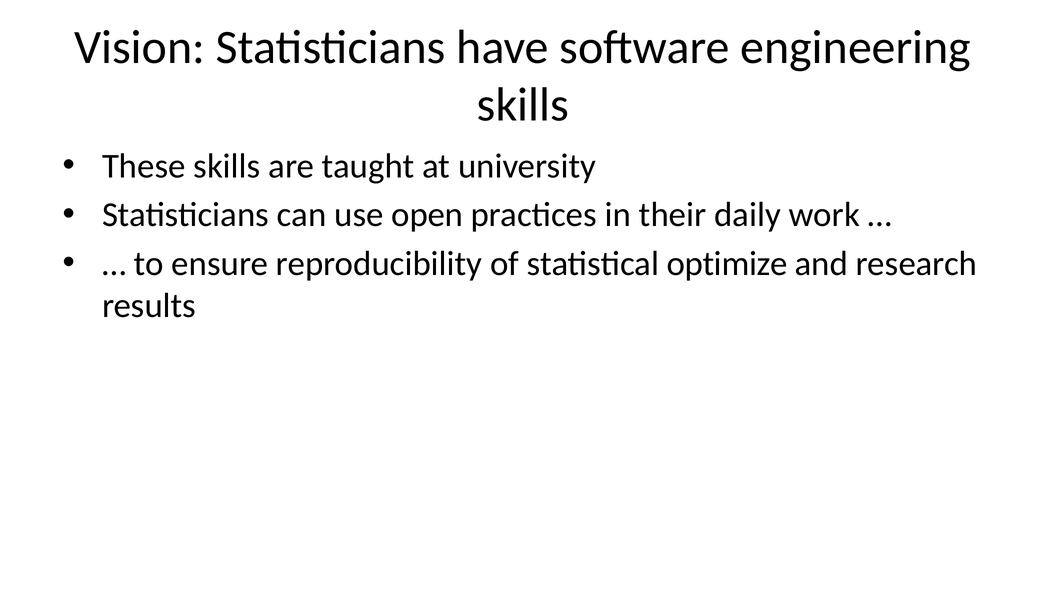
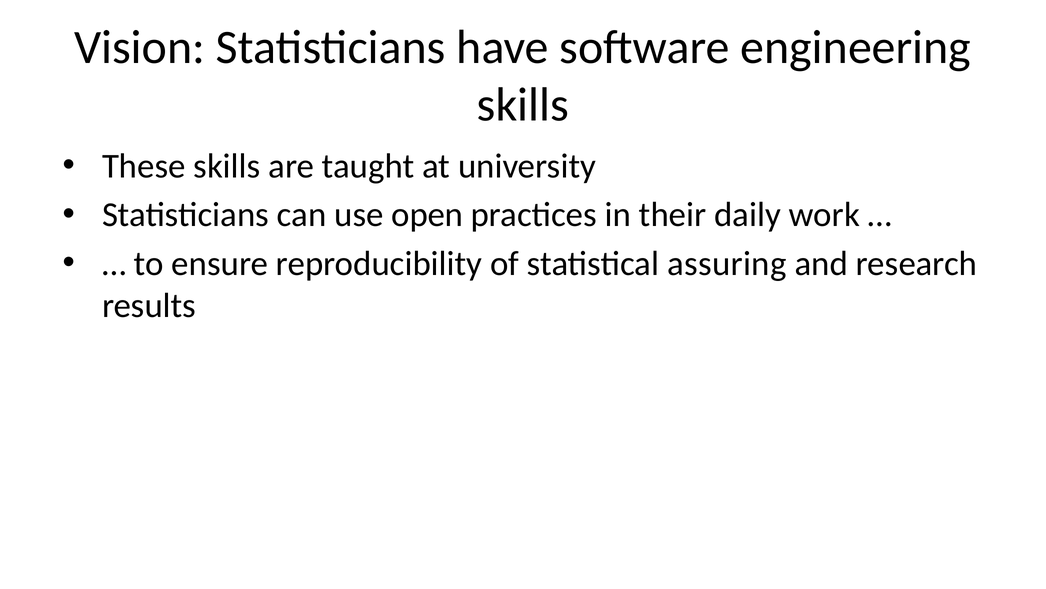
optimize: optimize -> assuring
